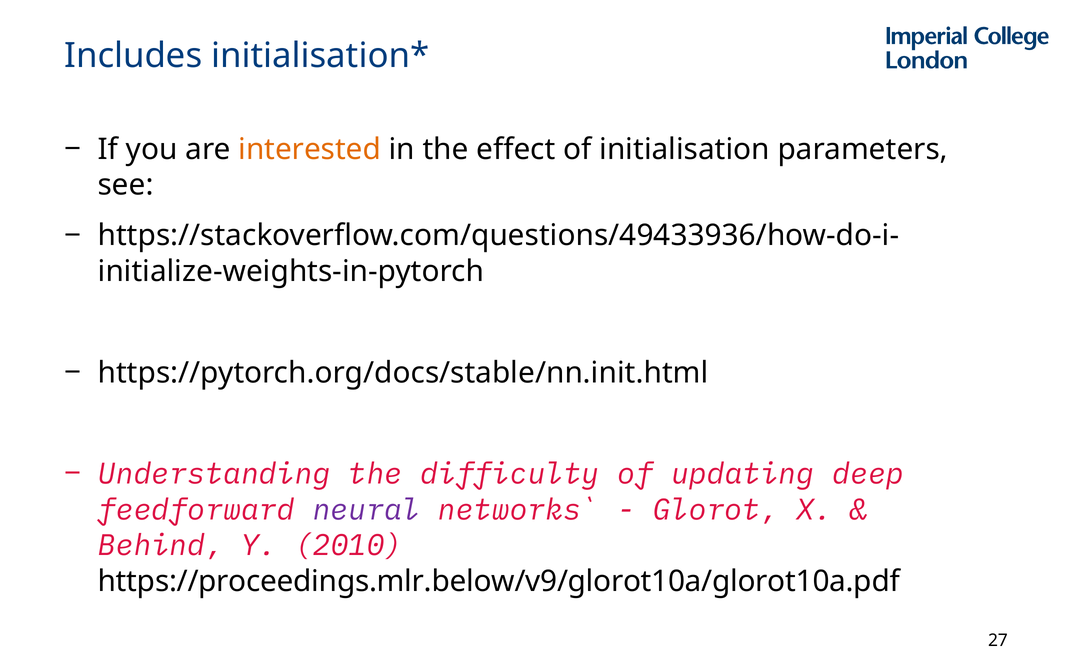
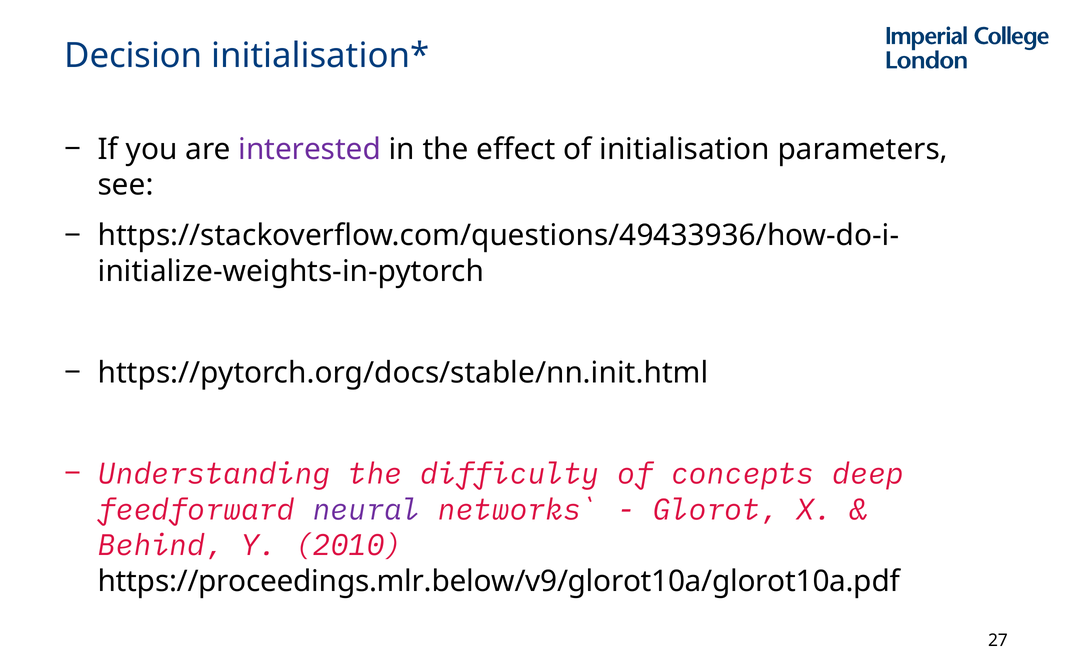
Includes: Includes -> Decision
interested colour: orange -> purple
updating: updating -> concepts
